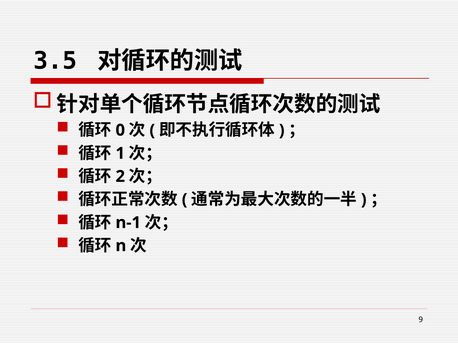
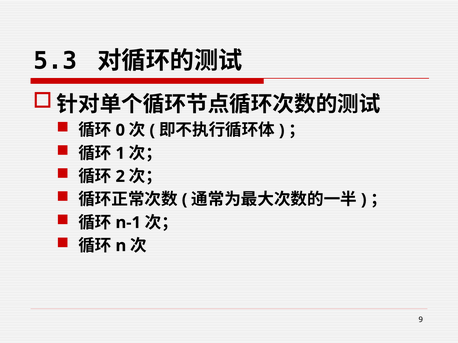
3.5: 3.5 -> 5.3
